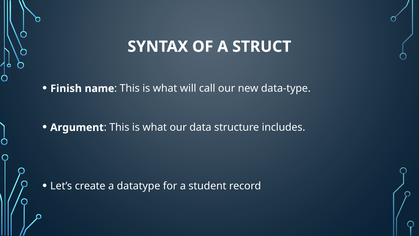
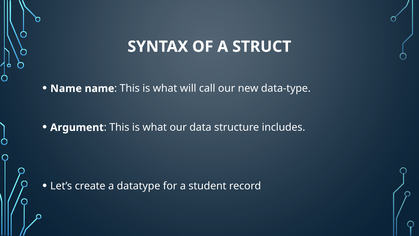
Finish at (66, 88): Finish -> Name
